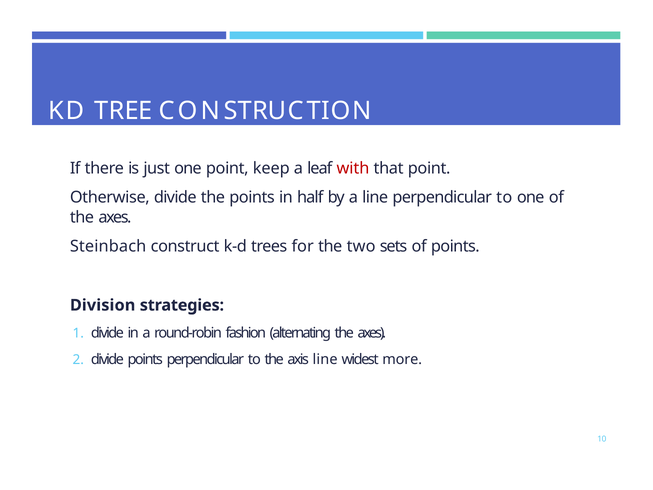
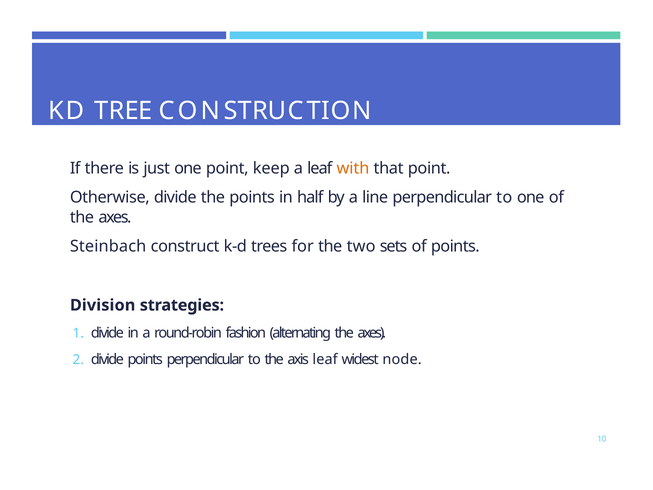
with colour: red -> orange
axis line: line -> leaf
more: more -> node
